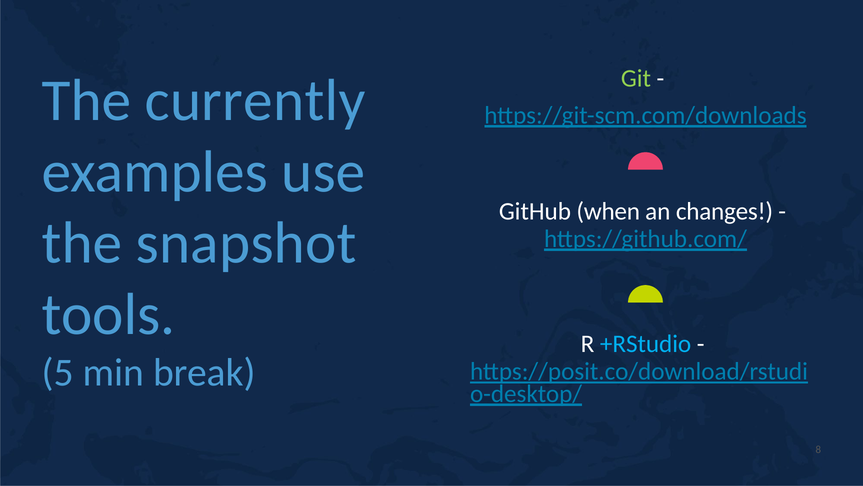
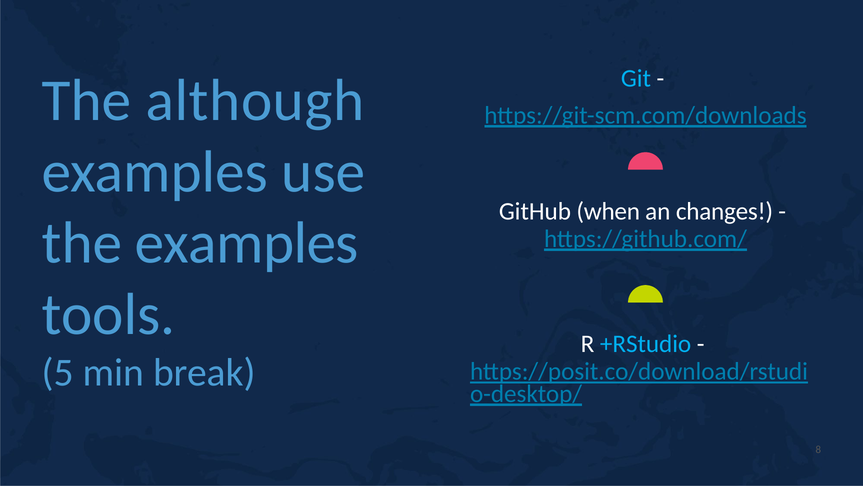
Git colour: light green -> light blue
currently: currently -> although
the snapshot: snapshot -> examples
